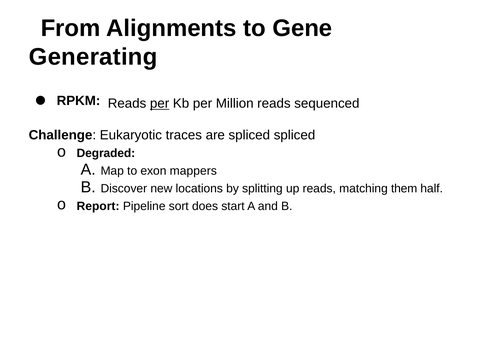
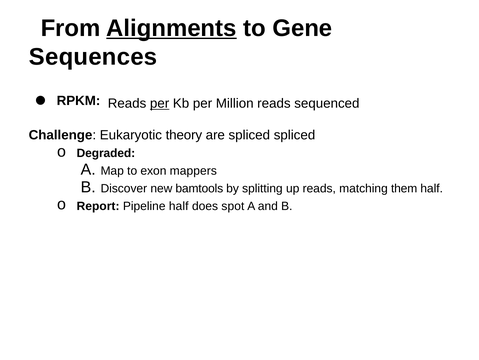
Alignments underline: none -> present
Generating: Generating -> Sequences
traces: traces -> theory
locations: locations -> bamtools
Pipeline sort: sort -> half
start: start -> spot
